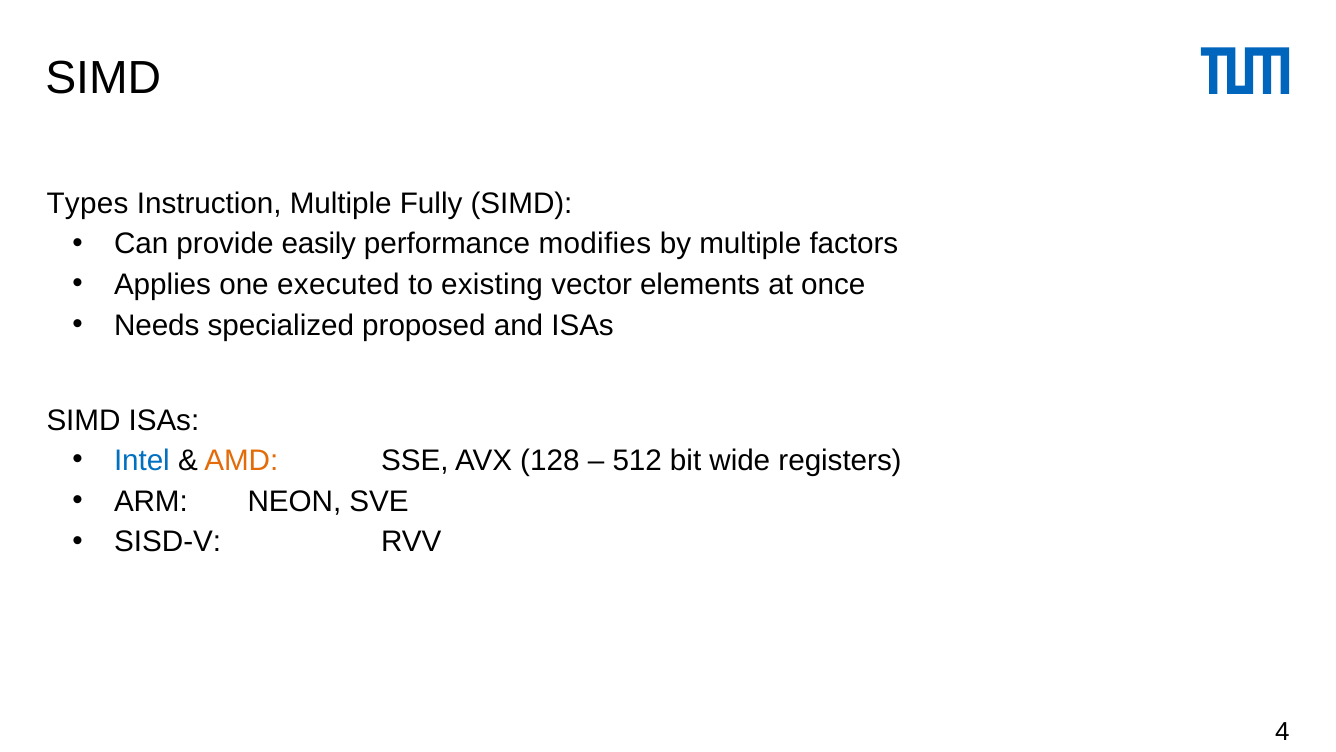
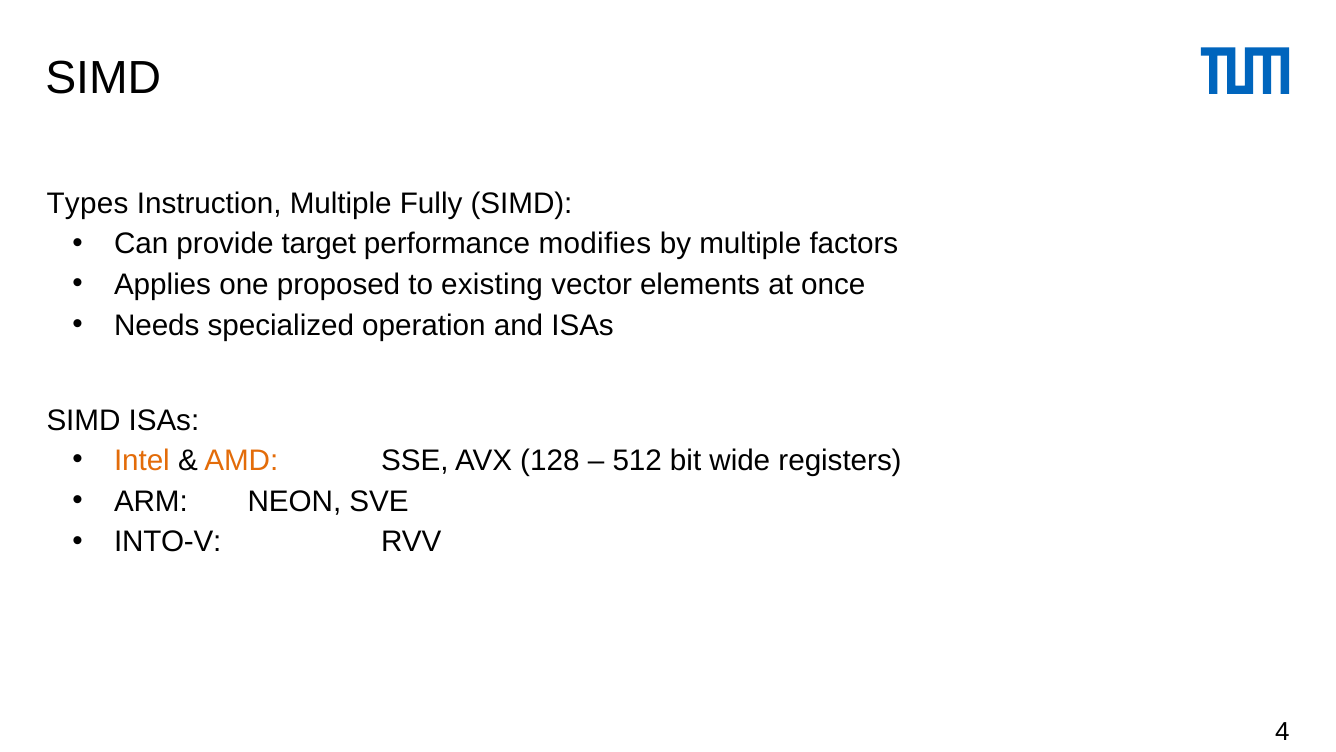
easily: easily -> target
executed: executed -> proposed
proposed: proposed -> operation
Intel colour: blue -> orange
SISD-V: SISD-V -> INTO-V
